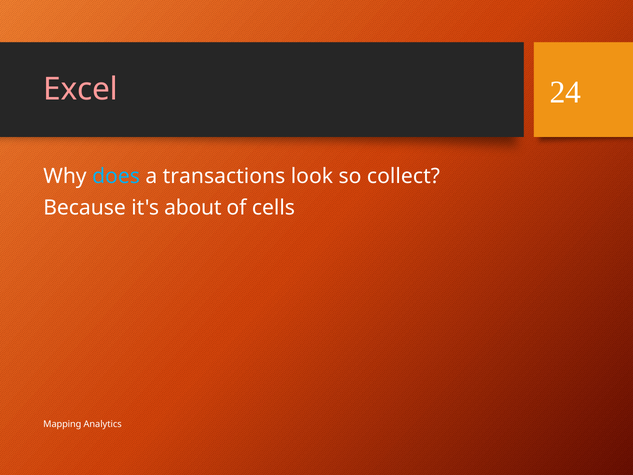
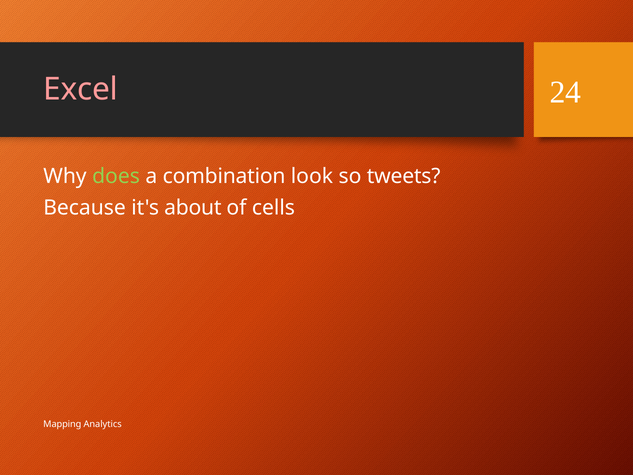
does colour: light blue -> light green
transactions: transactions -> combination
collect: collect -> tweets
